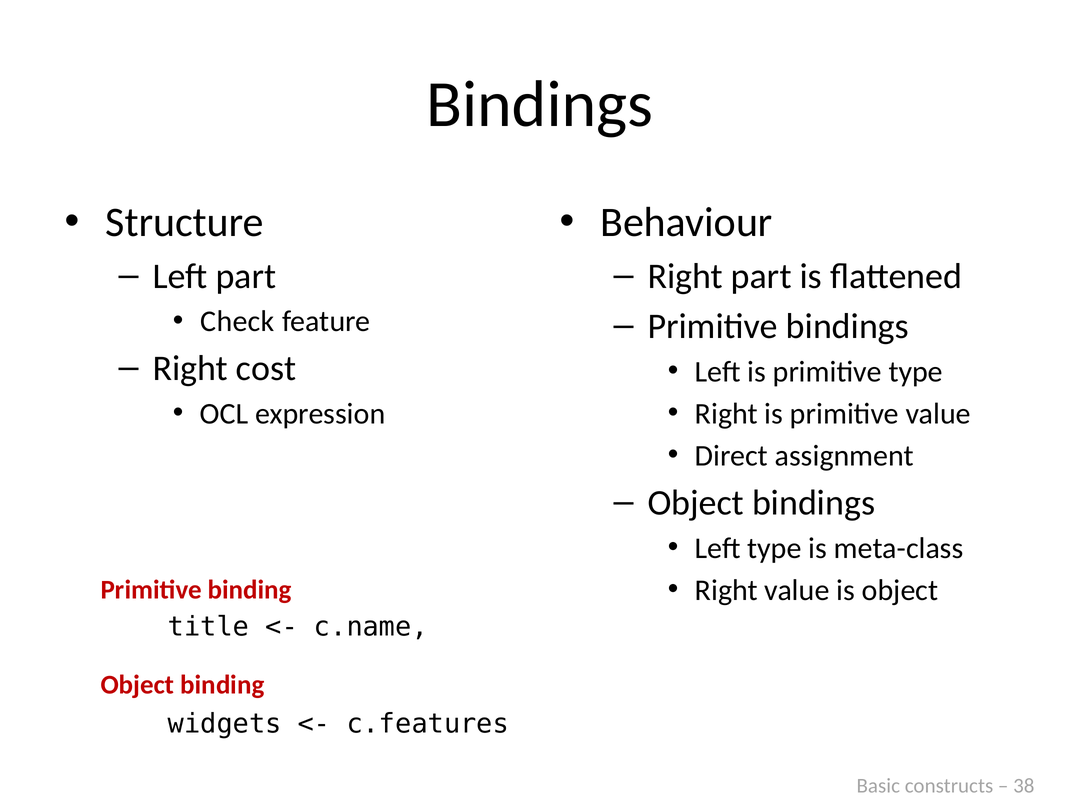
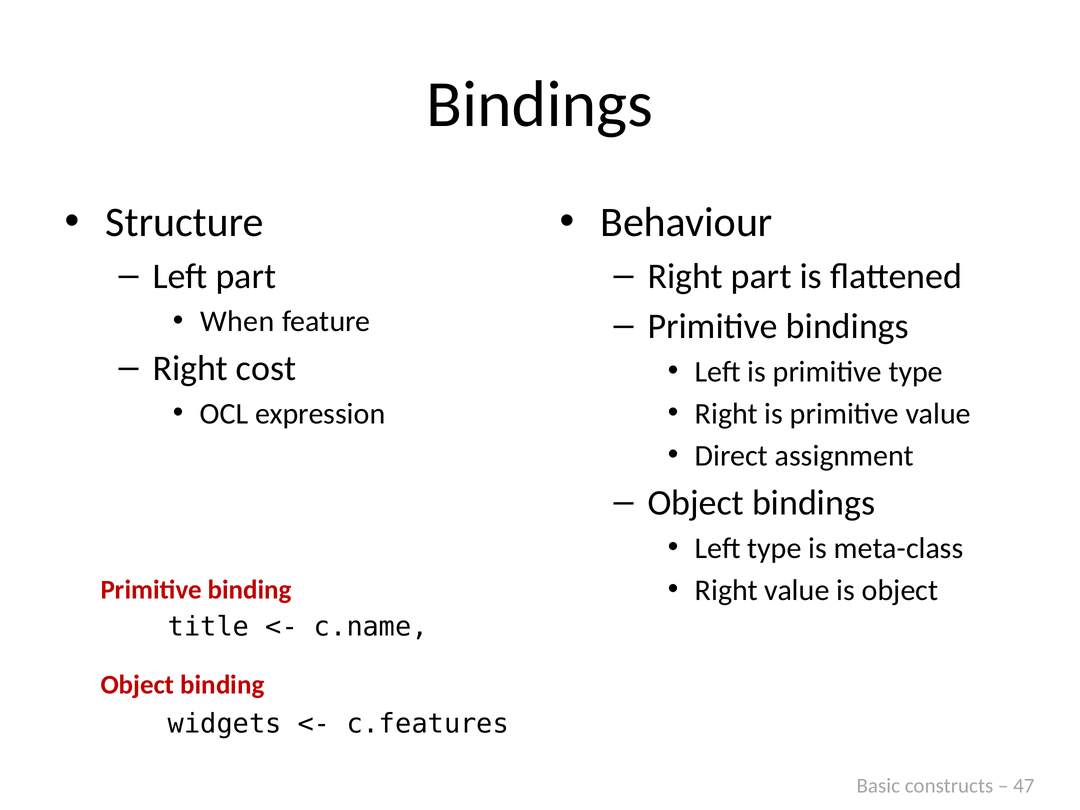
Check: Check -> When
38: 38 -> 47
